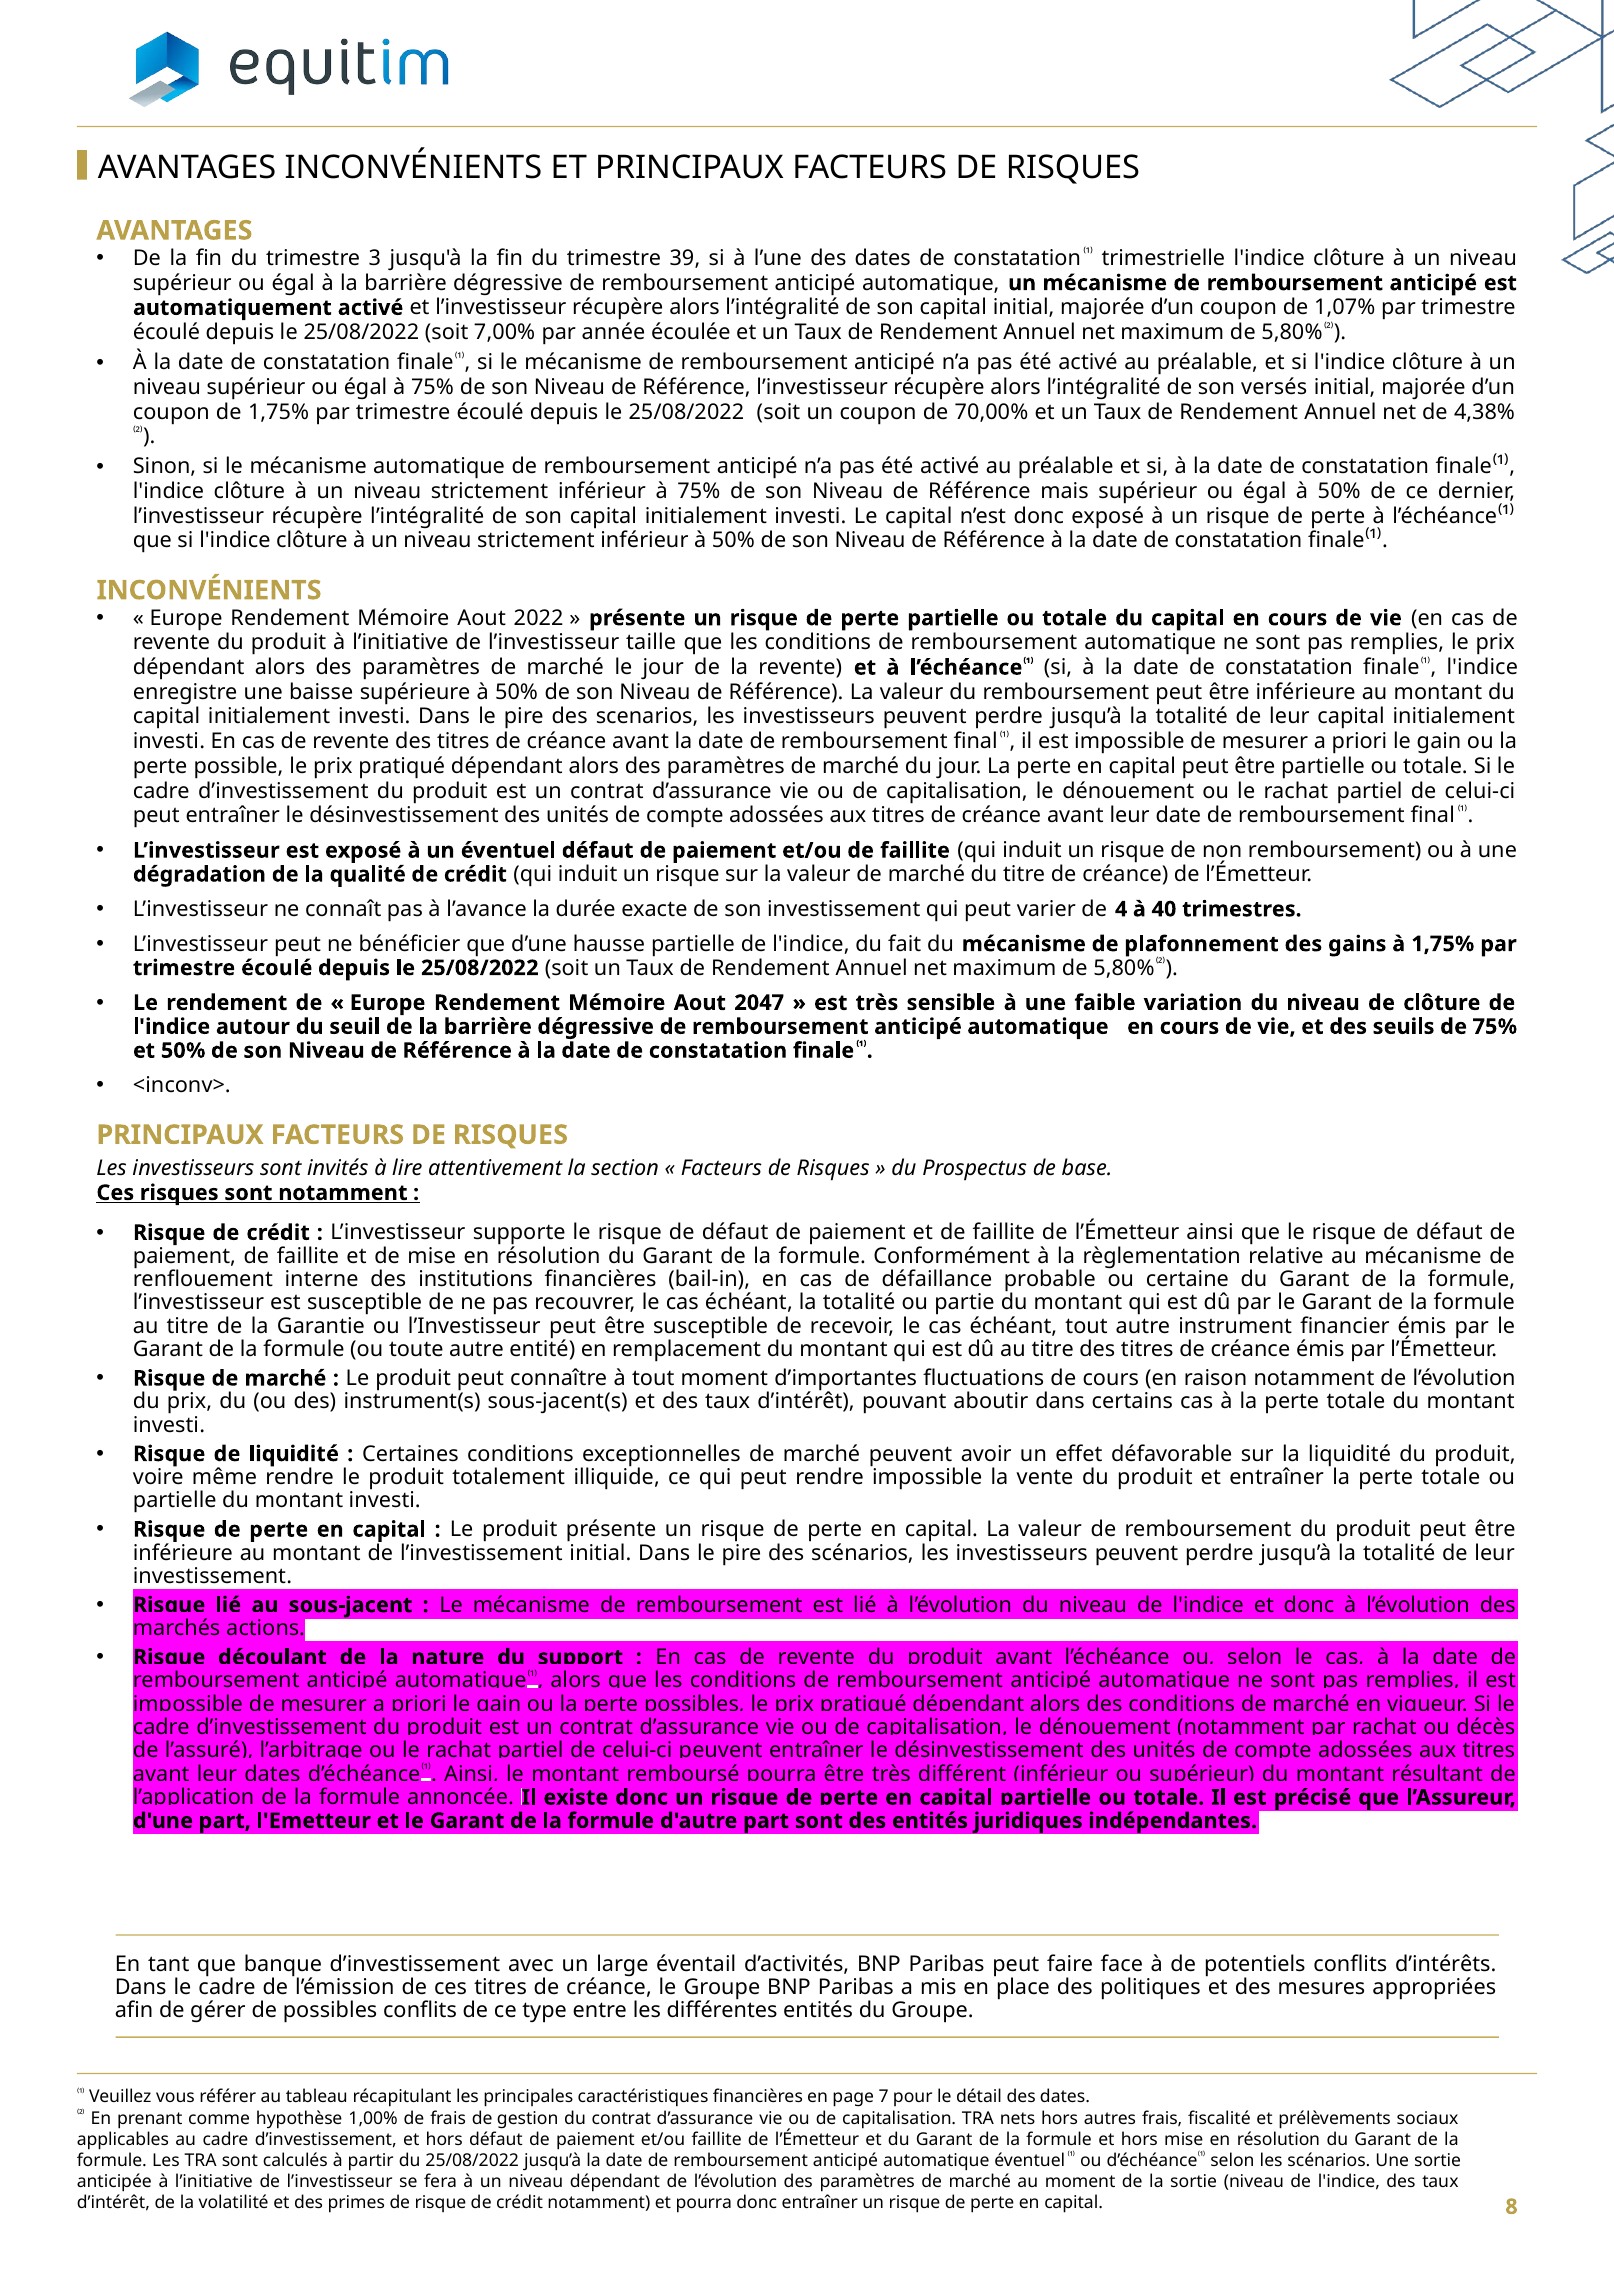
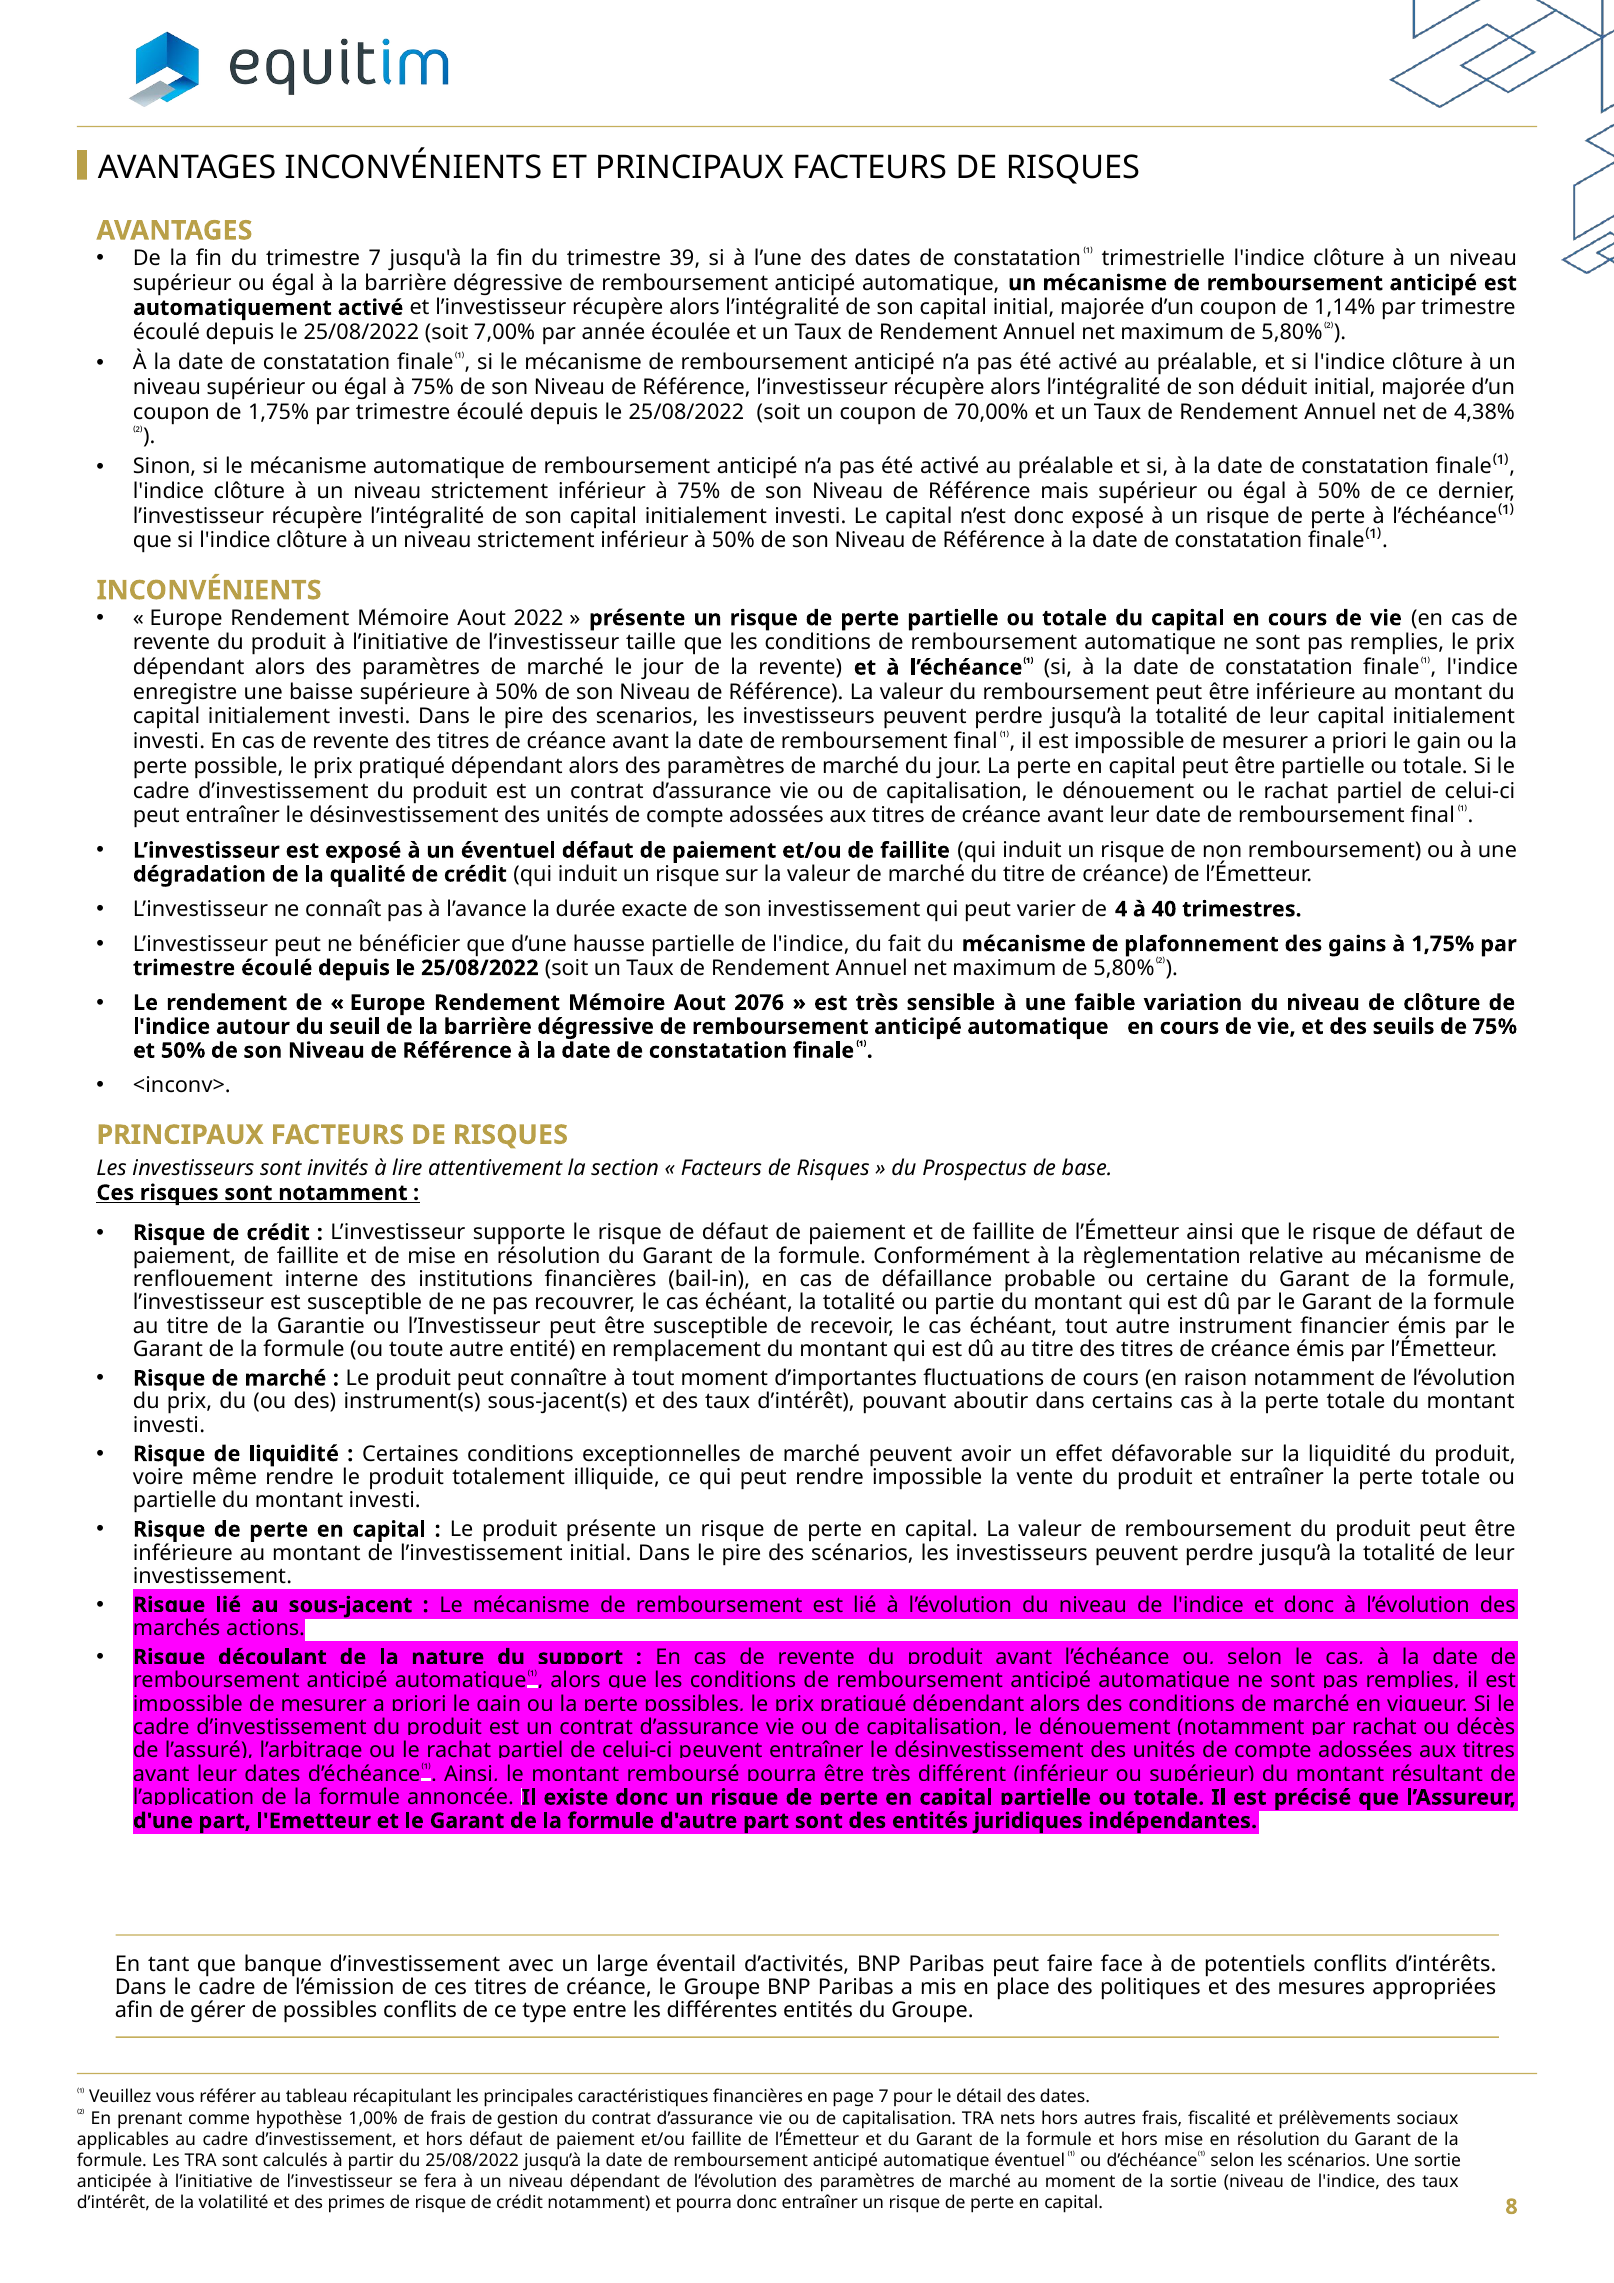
trimestre 3: 3 -> 7
1,07%: 1,07% -> 1,14%
versés: versés -> déduit
2047: 2047 -> 2076
